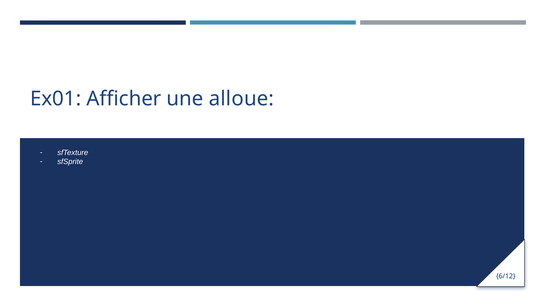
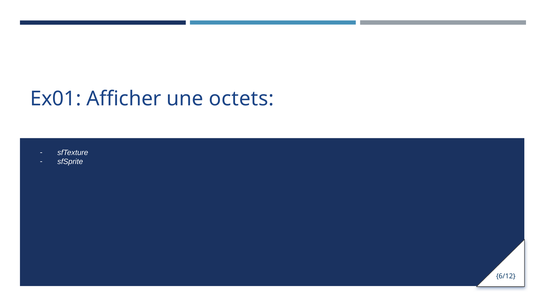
alloue: alloue -> octets
